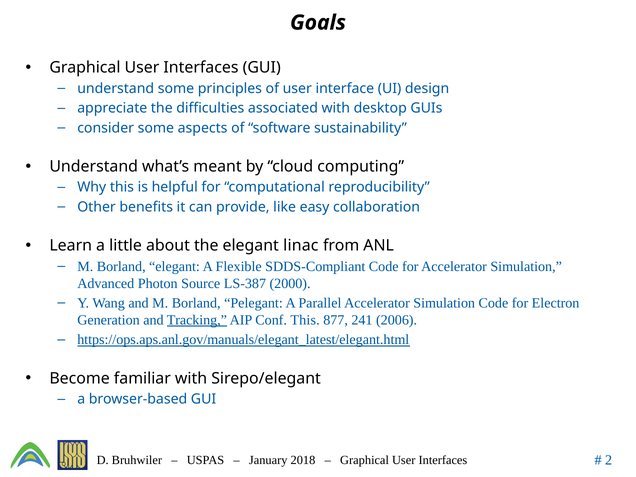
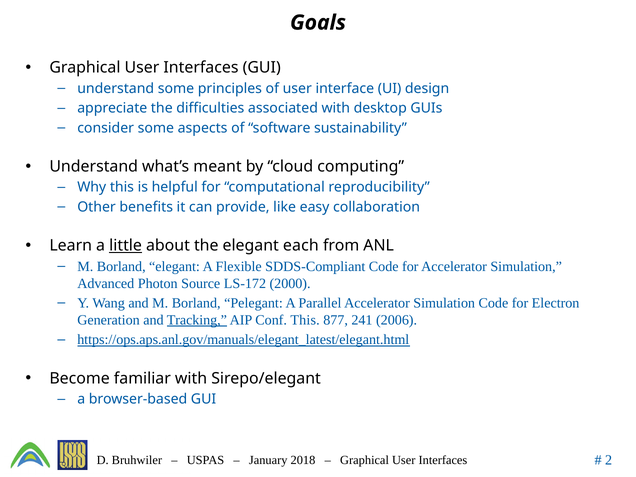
little underline: none -> present
linac: linac -> each
LS-387: LS-387 -> LS-172
